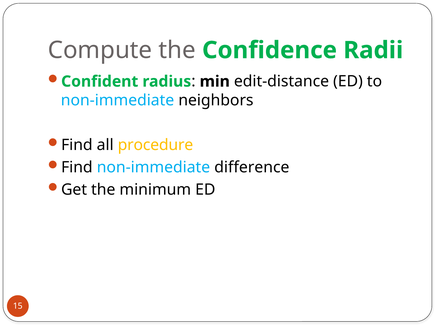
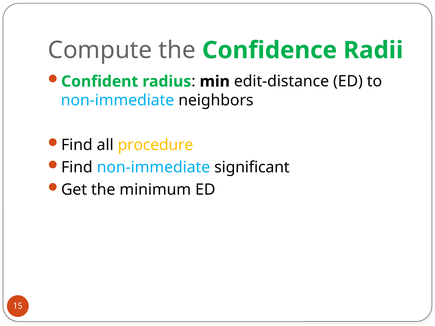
difference: difference -> significant
